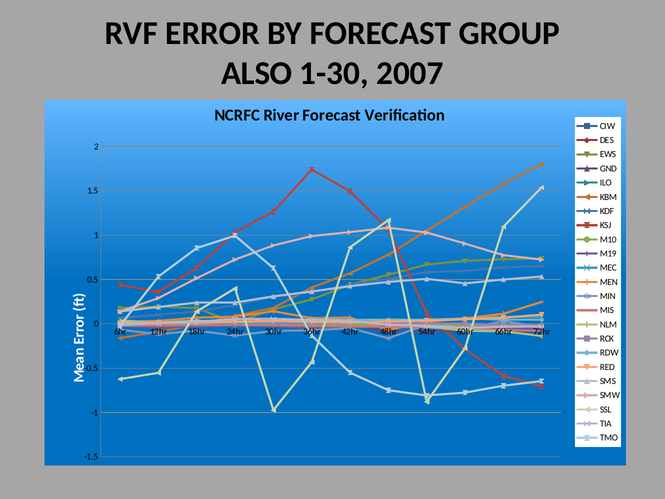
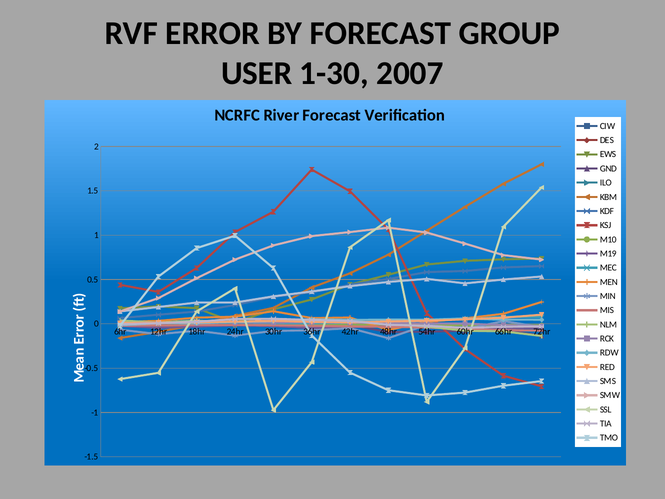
ALSO: ALSO -> USER
